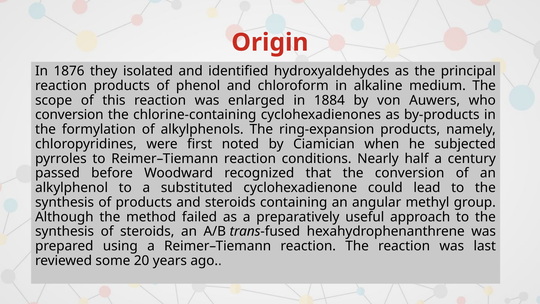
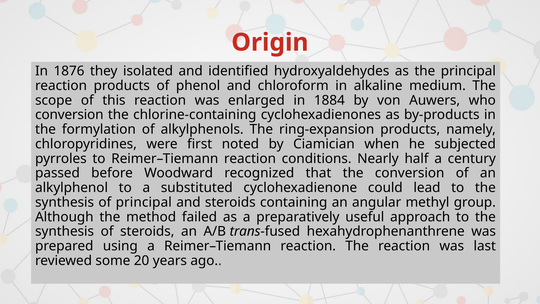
of products: products -> principal
